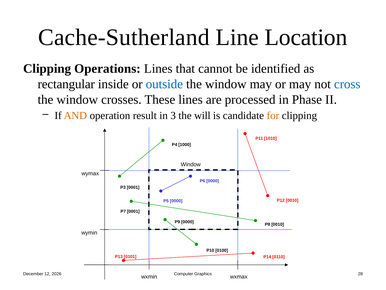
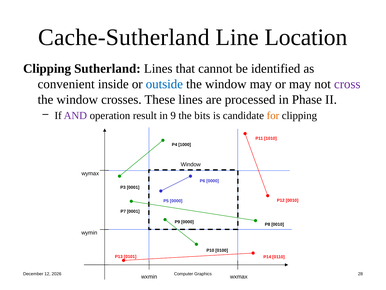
Operations: Operations -> Sutherland
rectangular: rectangular -> convenient
cross colour: blue -> purple
AND colour: orange -> purple
3: 3 -> 9
will: will -> bits
